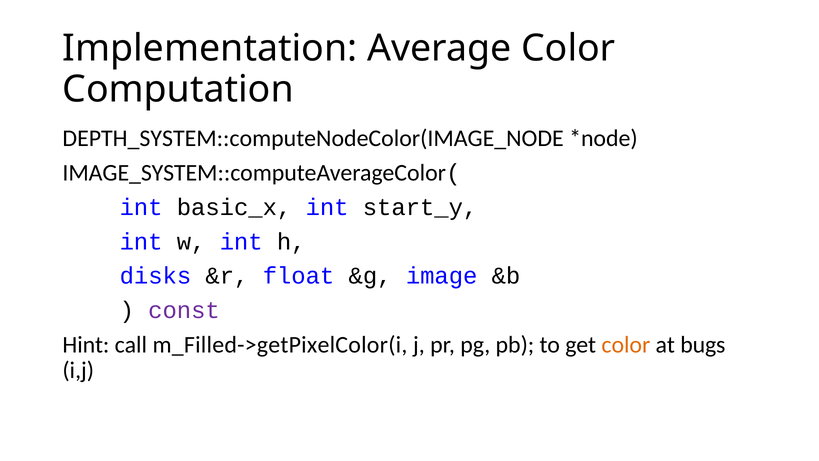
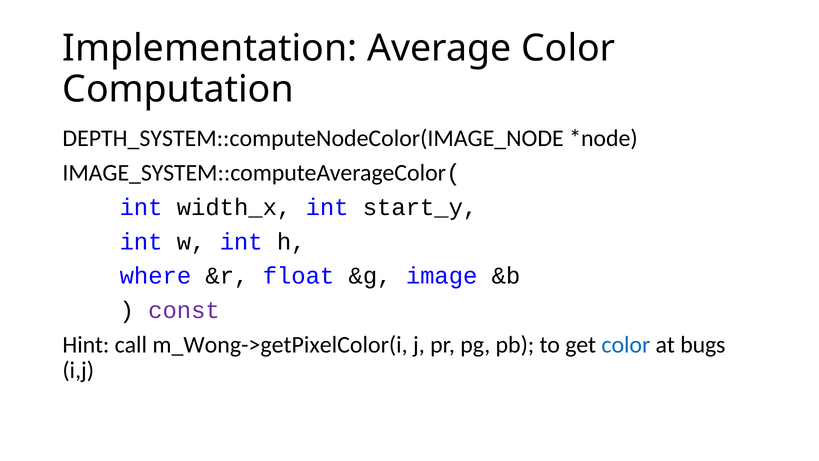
basic_x: basic_x -> width_x
disks: disks -> where
m_Filled->getPixelColor(i: m_Filled->getPixelColor(i -> m_Wong->getPixelColor(i
color at (626, 345) colour: orange -> blue
